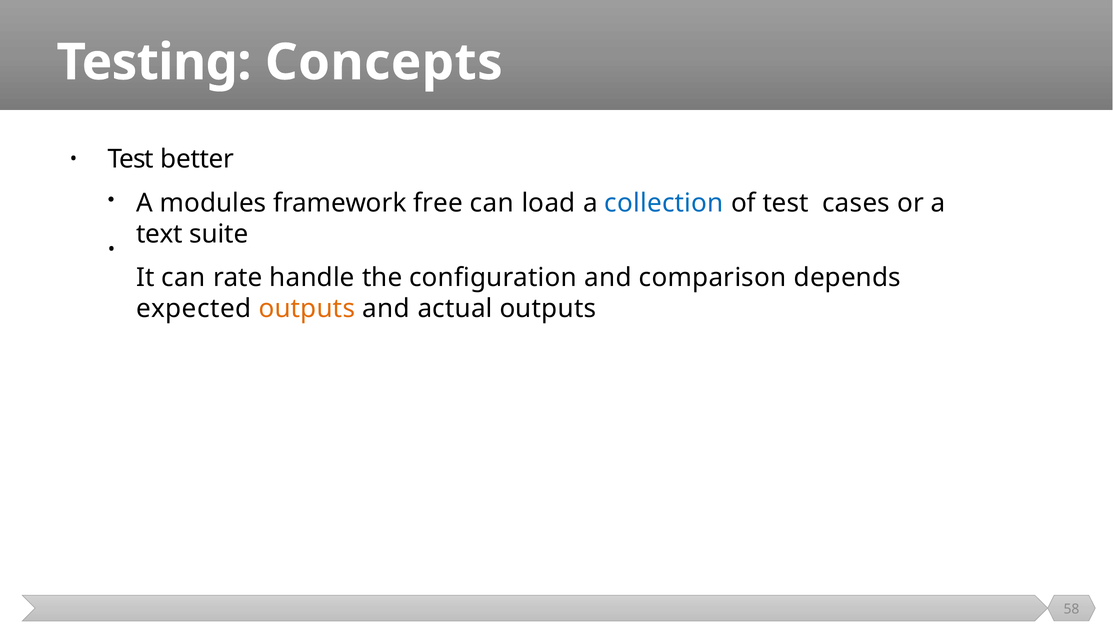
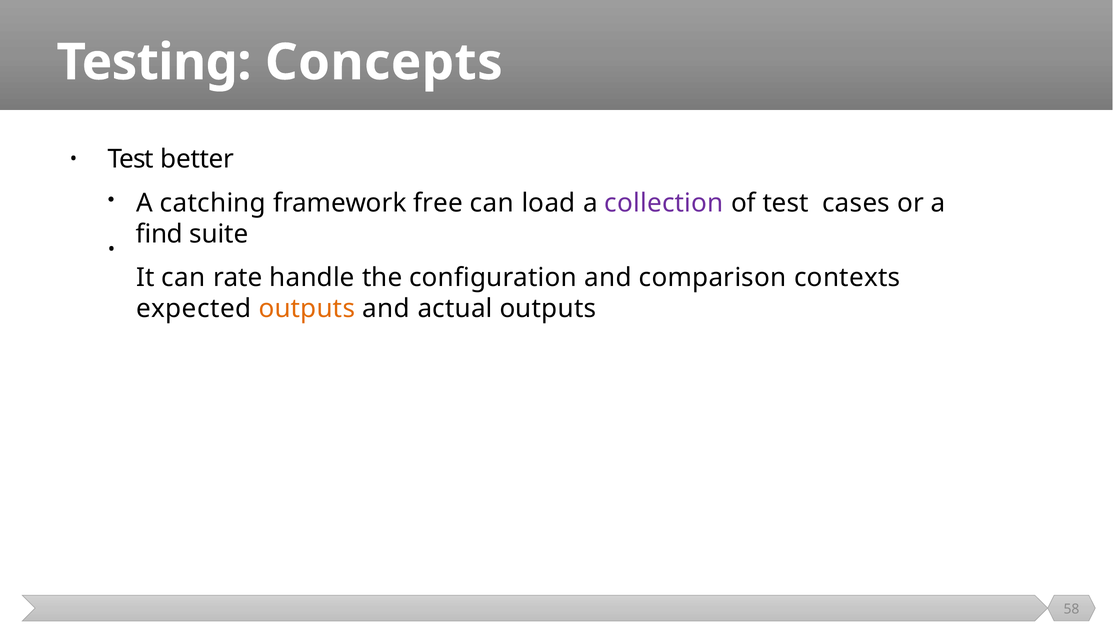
modules: modules -> catching
collection colour: blue -> purple
text: text -> find
depends: depends -> contexts
